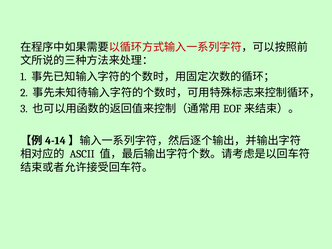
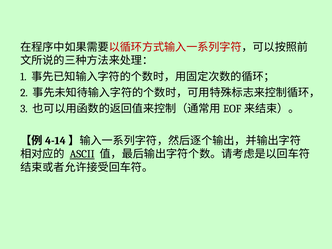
ASCII underline: none -> present
